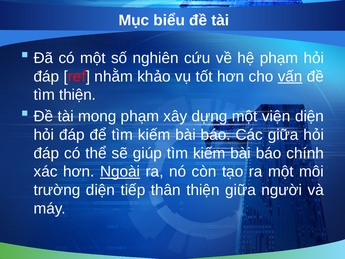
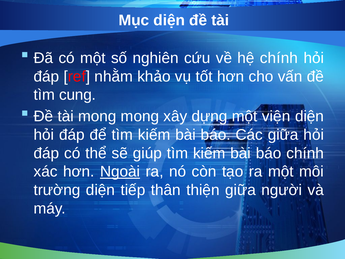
Mục biểu: biểu -> diện
hệ phạm: phạm -> chính
vấn underline: present -> none
tìm thiện: thiện -> cung
mong phạm: phạm -> mong
